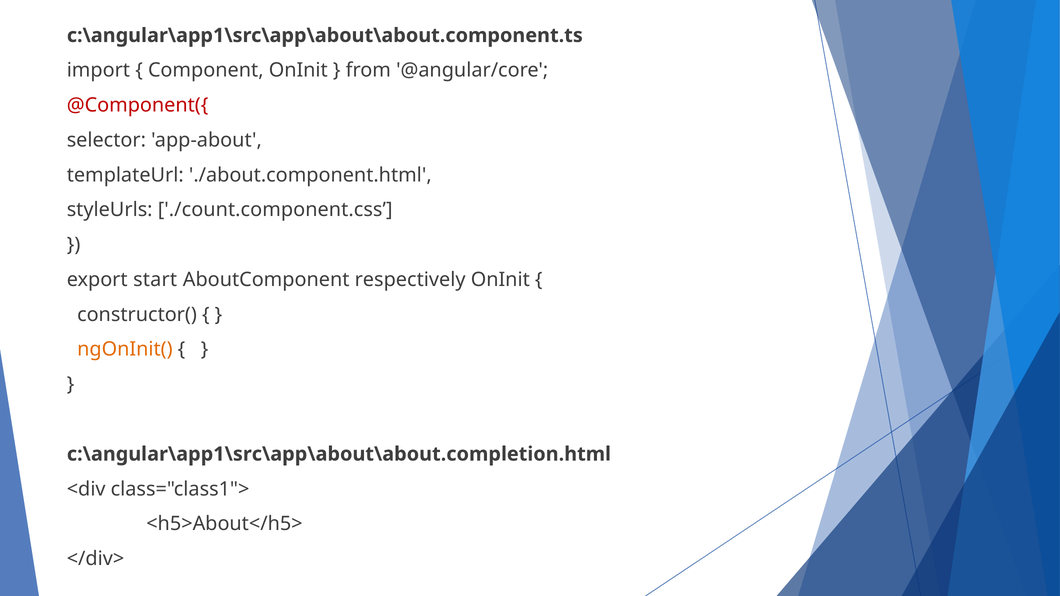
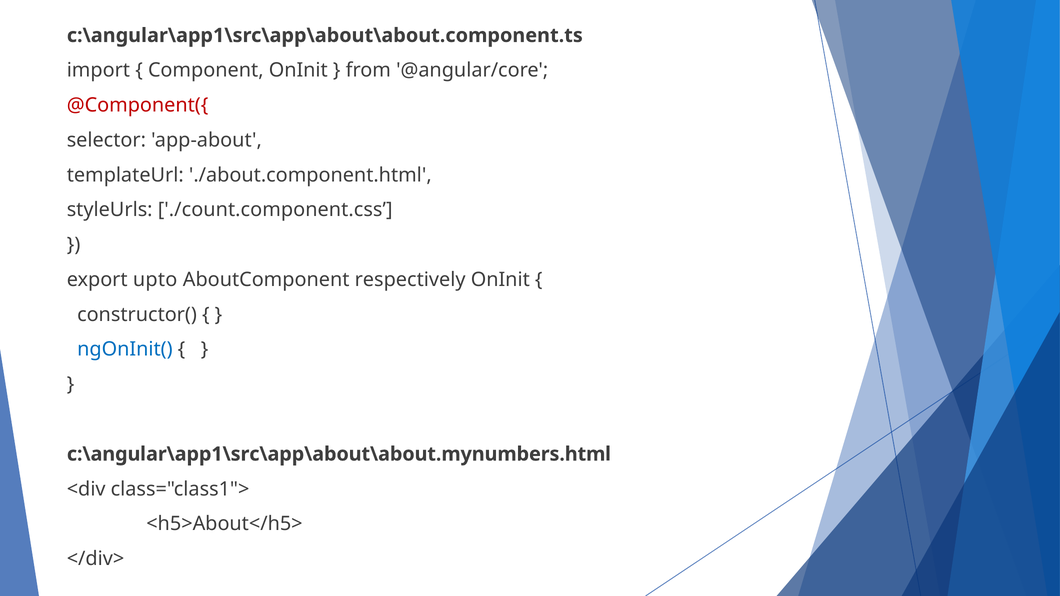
start: start -> upto
ngOnInit( colour: orange -> blue
c:\angular\app1\src\app\about\about.completion.html: c:\angular\app1\src\app\about\about.completion.html -> c:\angular\app1\src\app\about\about.mynumbers.html
